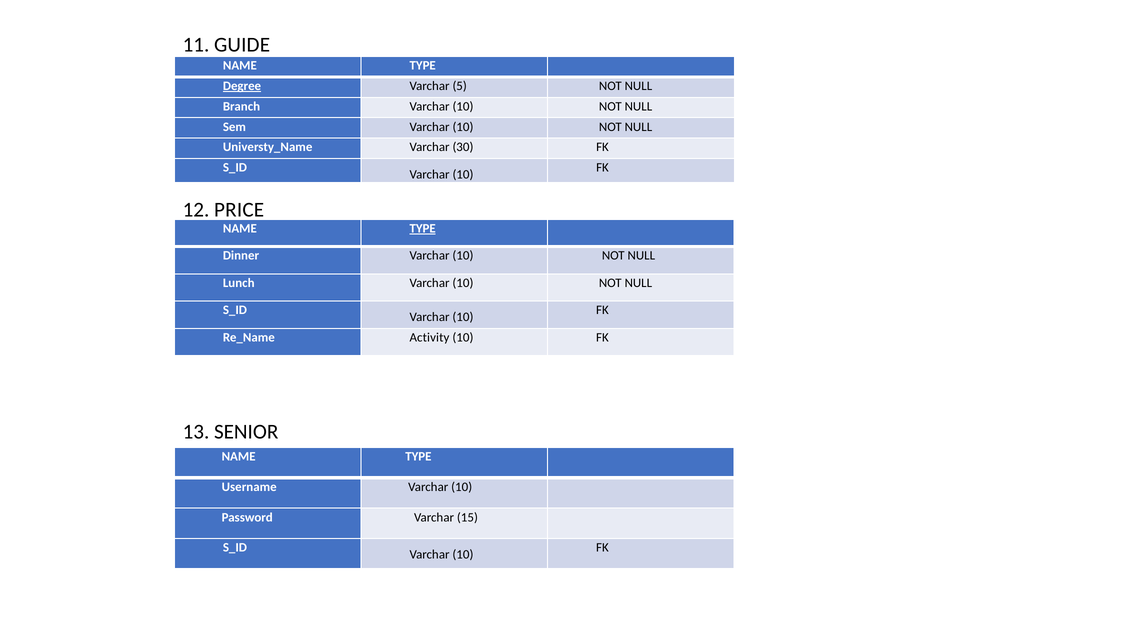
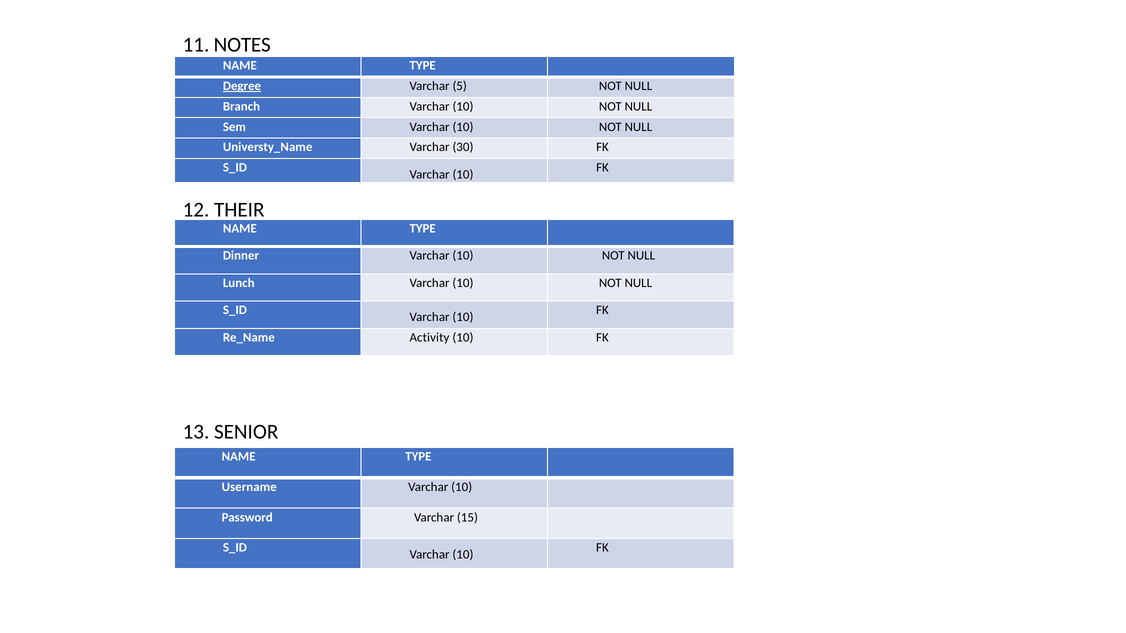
GUIDE: GUIDE -> NOTES
PRICE: PRICE -> THEIR
TYPE at (423, 229) underline: present -> none
